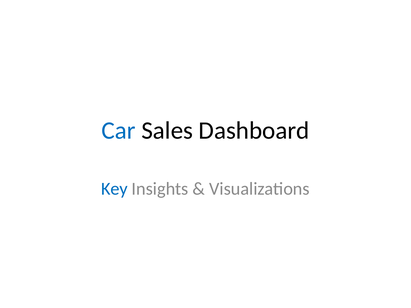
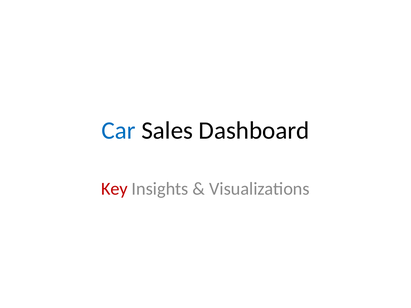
Key colour: blue -> red
